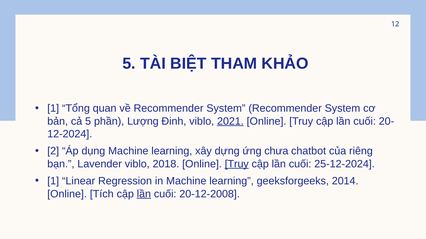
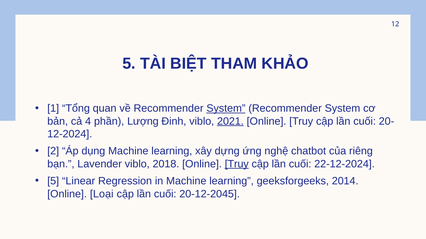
System at (226, 109) underline: none -> present
cả 5: 5 -> 4
chưa: chưa -> nghệ
25-12-2024: 25-12-2024 -> 22-12-2024
1 at (53, 182): 1 -> 5
Tích: Tích -> Loại
lần at (144, 194) underline: present -> none
20-12-2008: 20-12-2008 -> 20-12-2045
